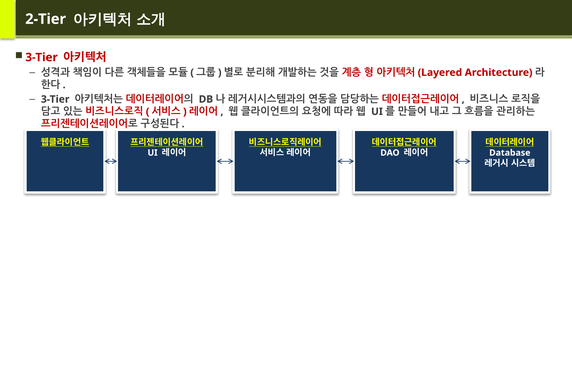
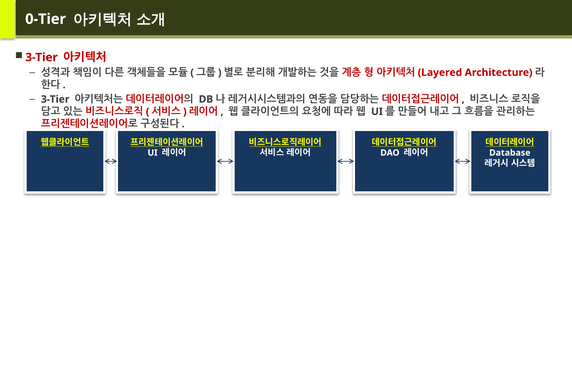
2-Tier: 2-Tier -> 0-Tier
